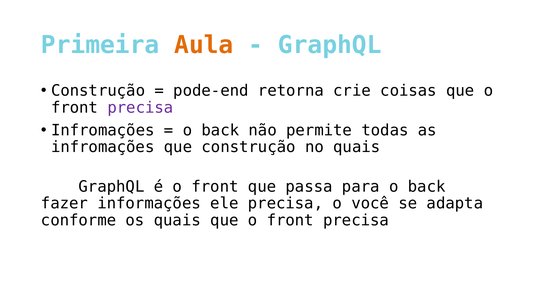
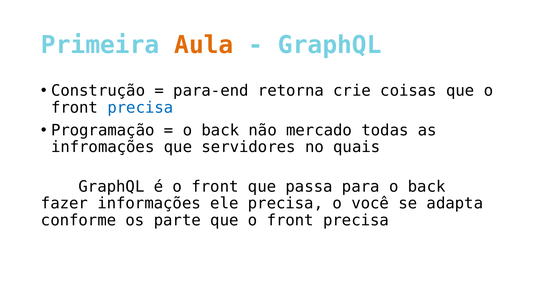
pode-end: pode-end -> para-end
precisa at (140, 108) colour: purple -> blue
Infromações at (103, 130): Infromações -> Programação
permite: permite -> mercado
que construção: construção -> servidores
os quais: quais -> parte
